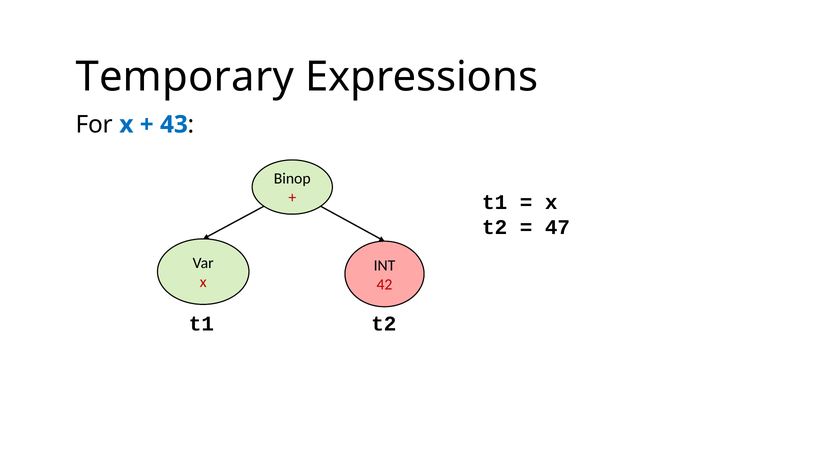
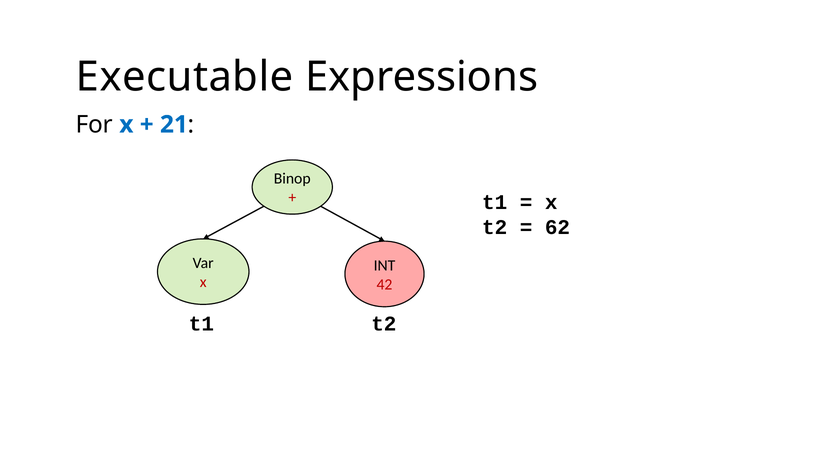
Temporary: Temporary -> Executable
43: 43 -> 21
47: 47 -> 62
